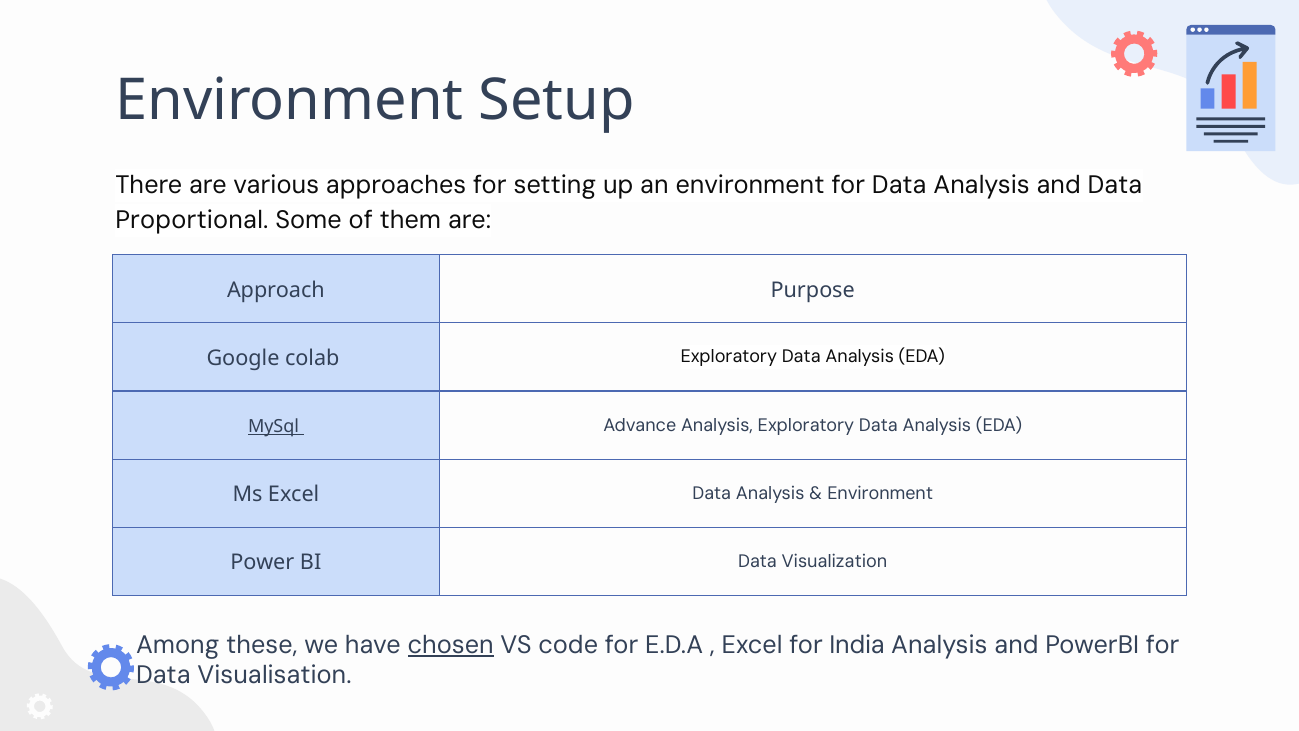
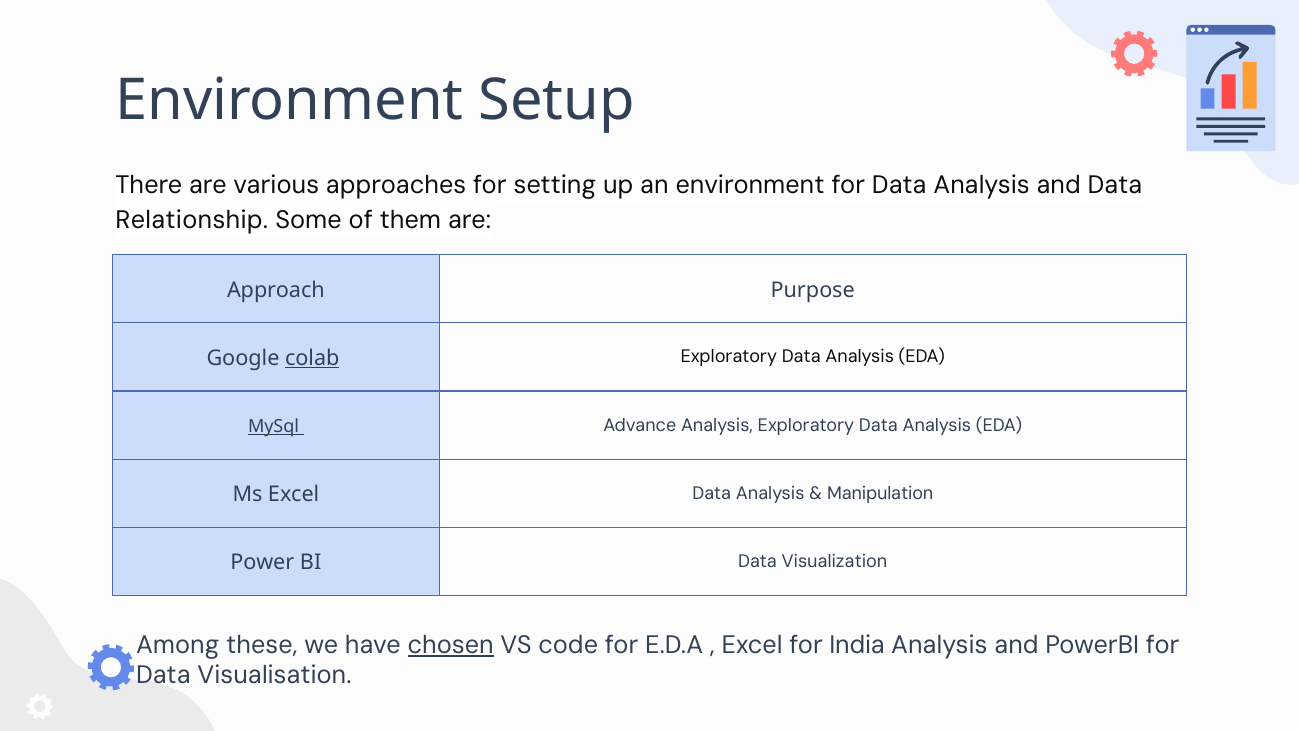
Proportional: Proportional -> Relationship
colab underline: none -> present
Environment at (880, 493): Environment -> Manipulation
